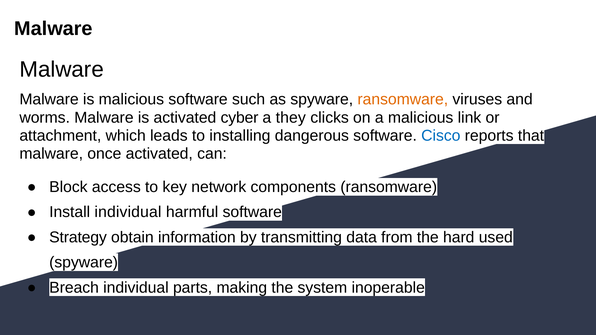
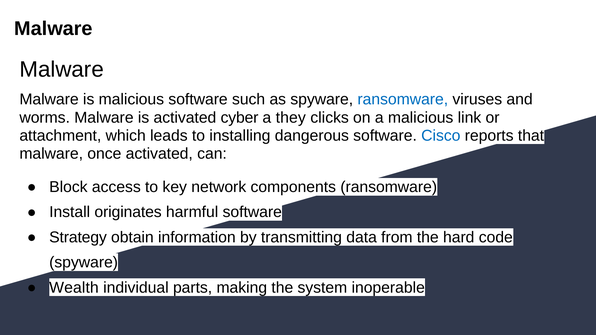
ransomware at (403, 100) colour: orange -> blue
Install individual: individual -> originates
used: used -> code
Breach: Breach -> Wealth
